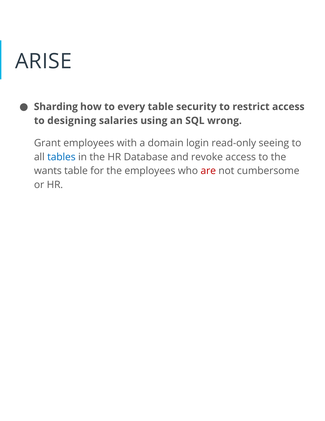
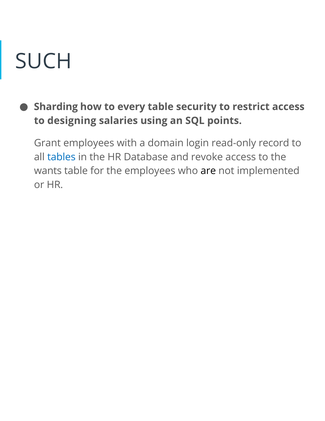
ARISE: ARISE -> SUCH
wrong: wrong -> points
seeing: seeing -> record
are colour: red -> black
cumbersome: cumbersome -> implemented
